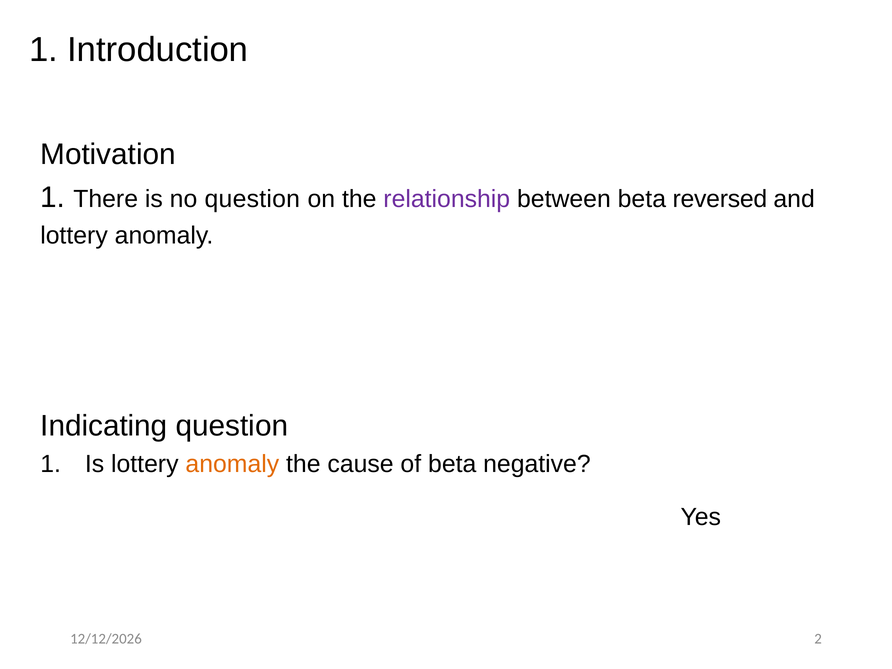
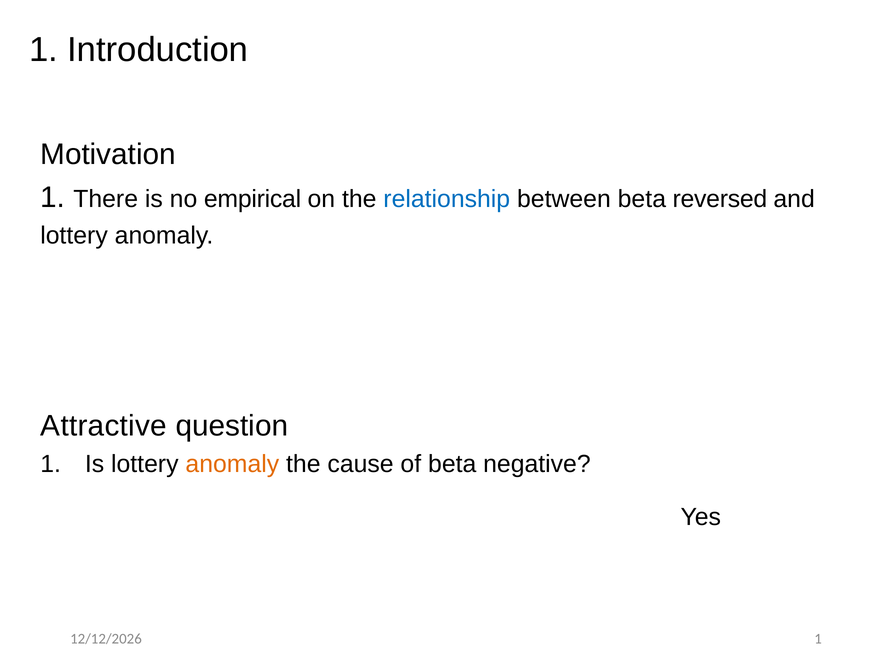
no question: question -> empirical
relationship colour: purple -> blue
Indicating: Indicating -> Attractive
2 at (818, 639): 2 -> 1
